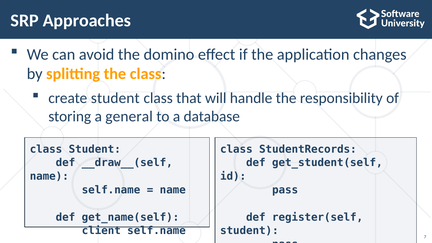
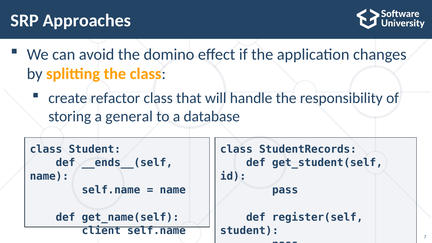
create student: student -> refactor
__draw__(self: __draw__(self -> __ends__(self
